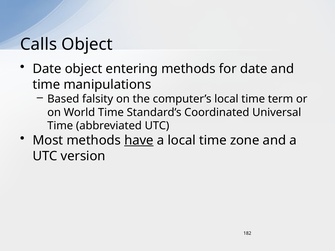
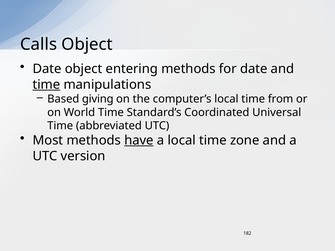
time at (46, 85) underline: none -> present
falsity: falsity -> giving
term: term -> from
